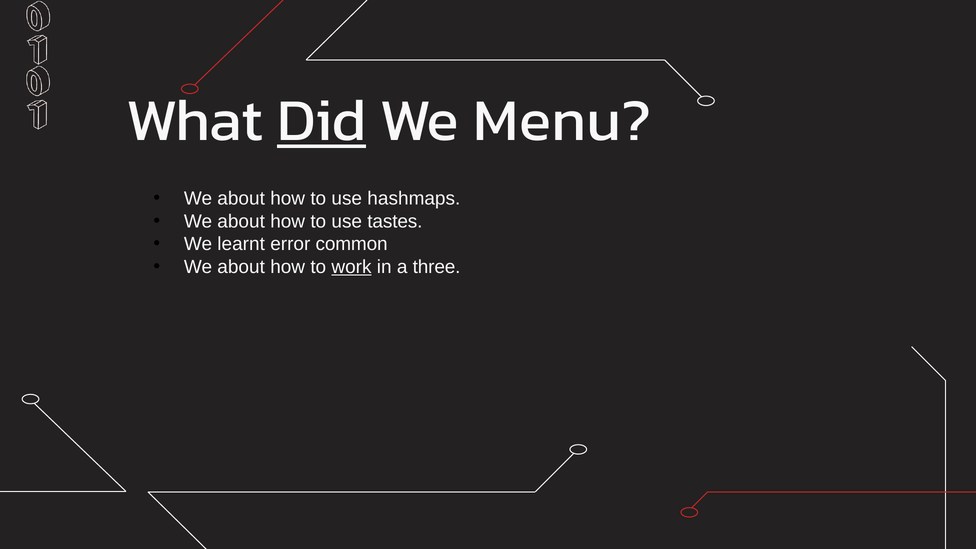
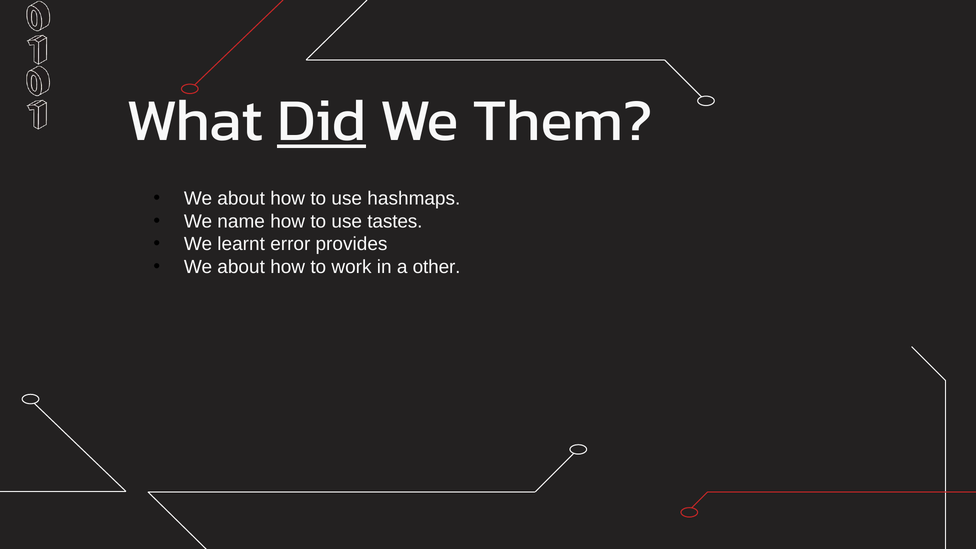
Menu: Menu -> Them
about at (241, 221): about -> name
common: common -> provides
work underline: present -> none
three: three -> other
